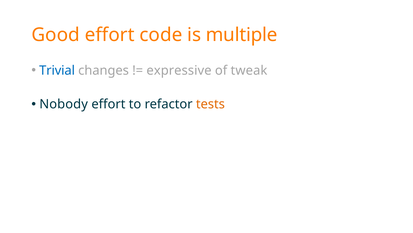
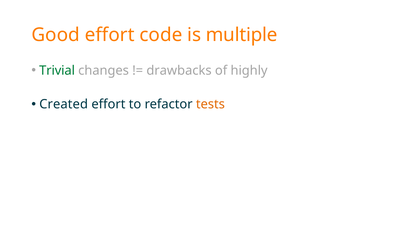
Trivial colour: blue -> green
expressive: expressive -> drawbacks
tweak: tweak -> highly
Nobody: Nobody -> Created
